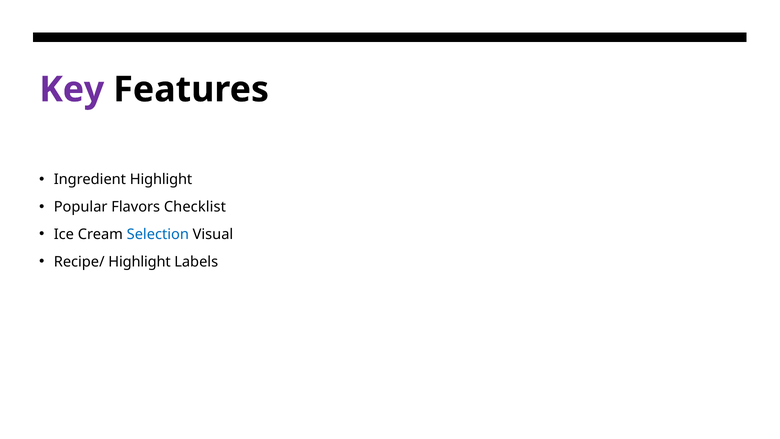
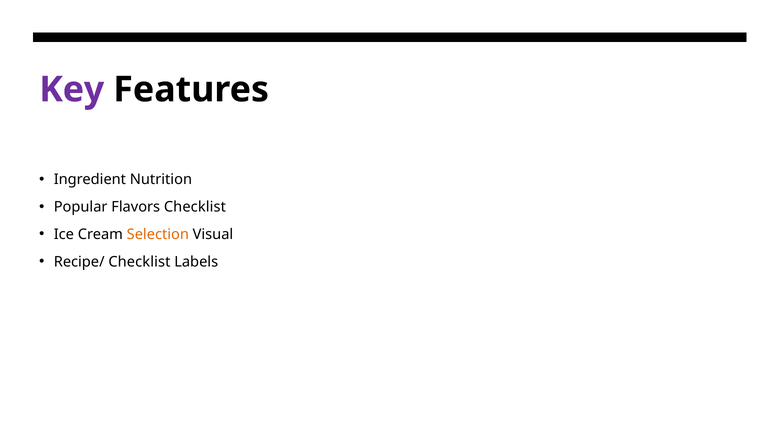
Ingredient Highlight: Highlight -> Nutrition
Selection colour: blue -> orange
Recipe/ Highlight: Highlight -> Checklist
